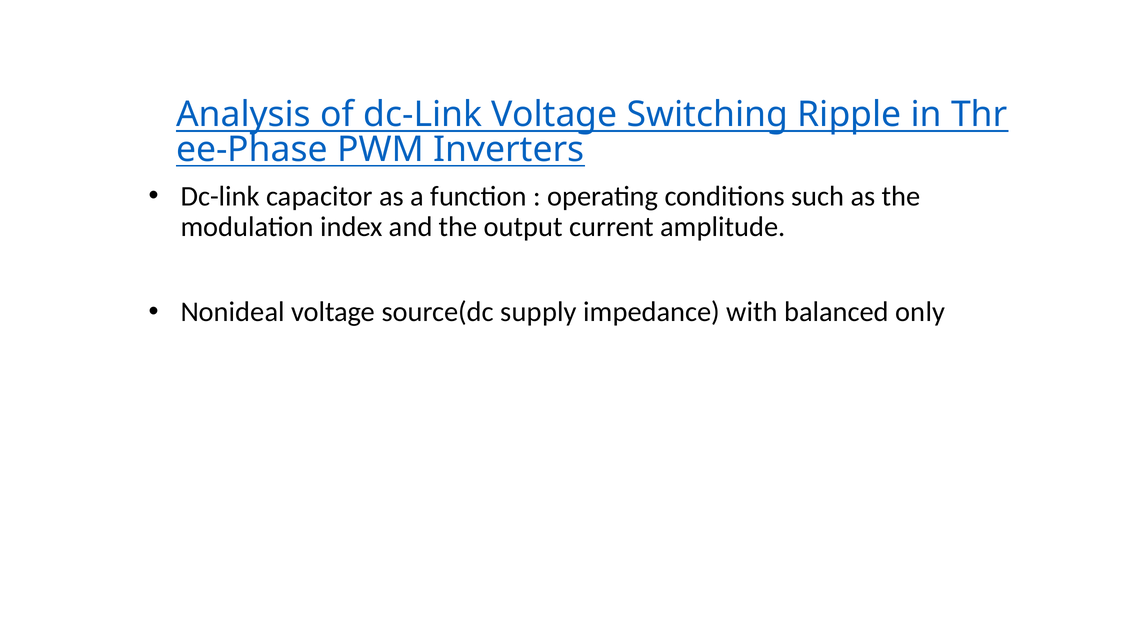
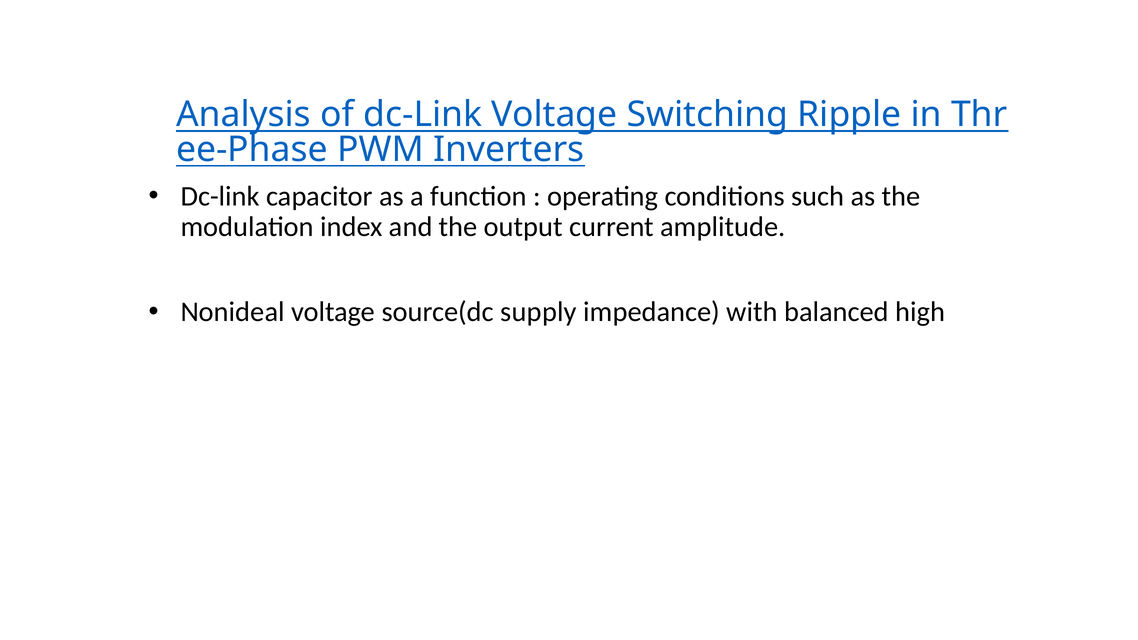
only: only -> high
